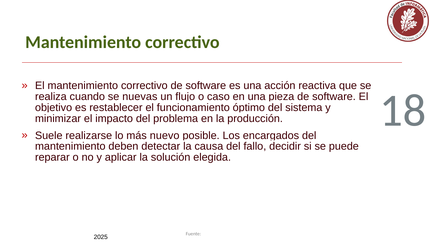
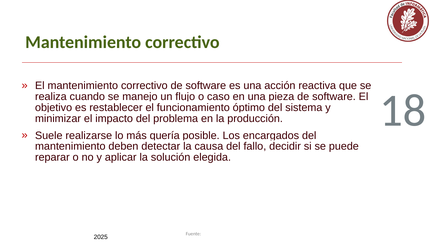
nuevas: nuevas -> manejo
nuevo: nuevo -> quería
